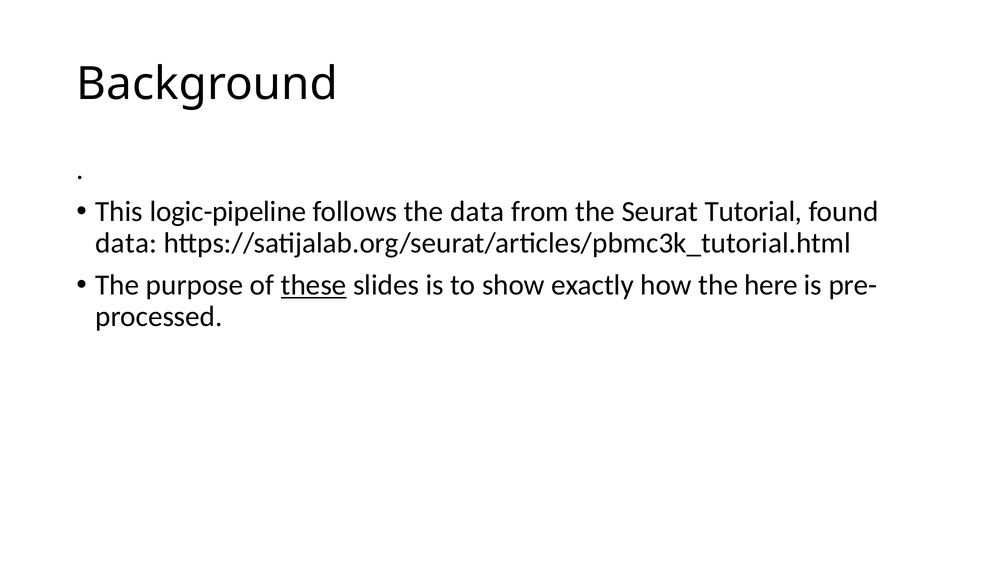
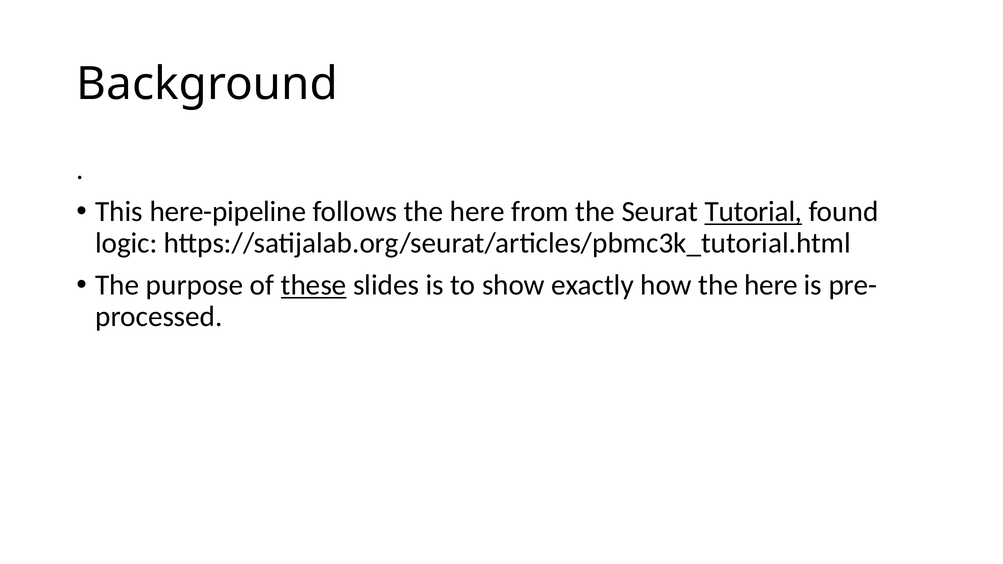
logic-pipeline: logic-pipeline -> here-pipeline
follows the data: data -> here
Tutorial underline: none -> present
data at (126, 243): data -> logic
